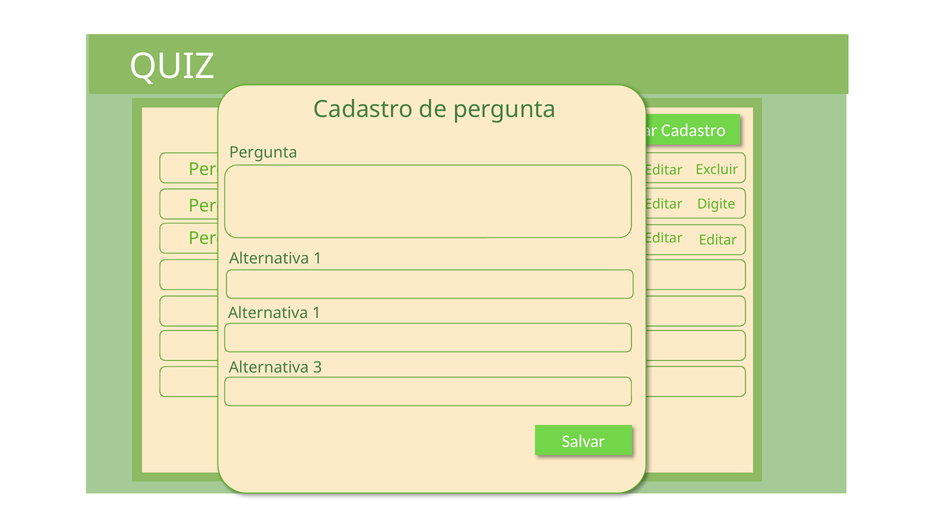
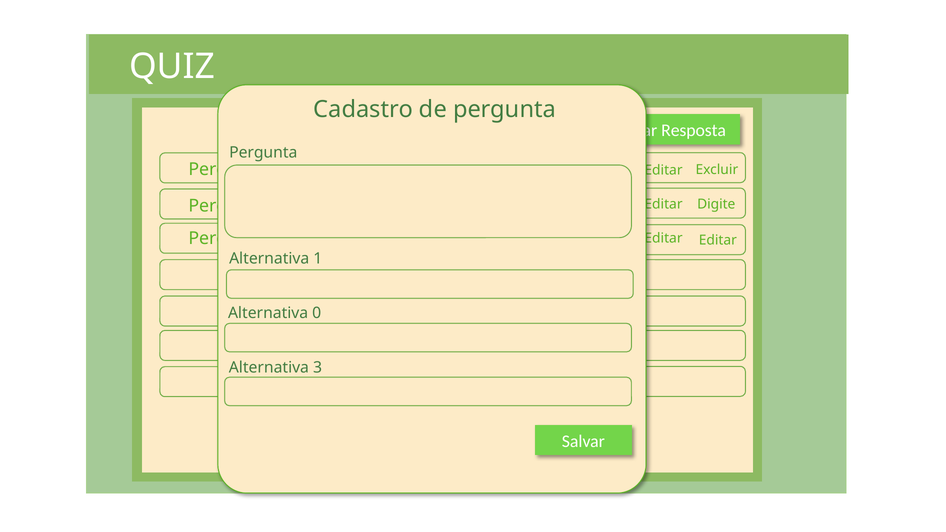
Cadastro at (694, 130): Cadastro -> Resposta
1 at (317, 313): 1 -> 0
